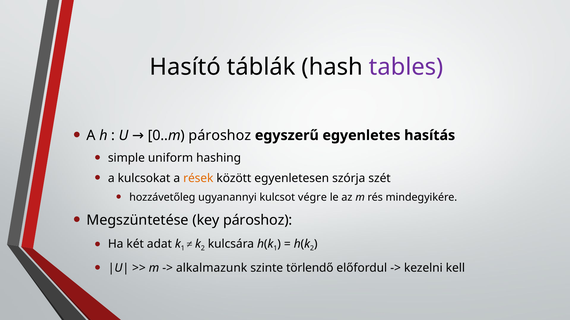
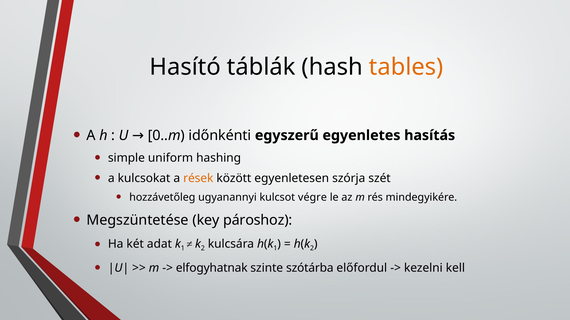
tables colour: purple -> orange
0..m pároshoz: pároshoz -> időnkénti
alkalmazunk: alkalmazunk -> elfogyhatnak
törlendő: törlendő -> szótárba
